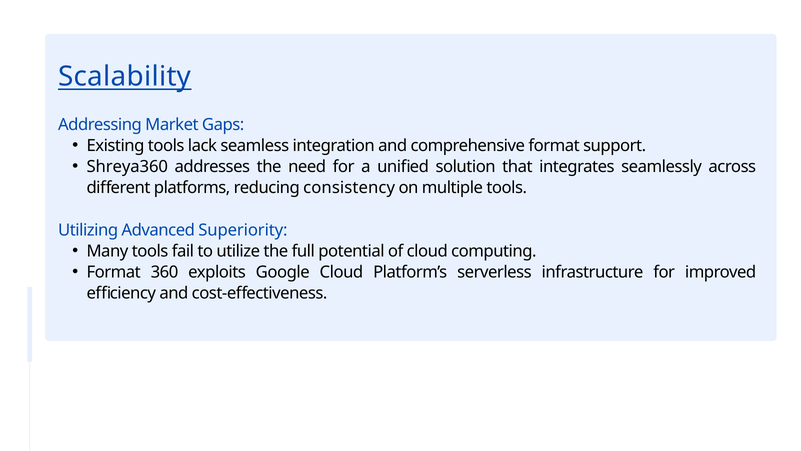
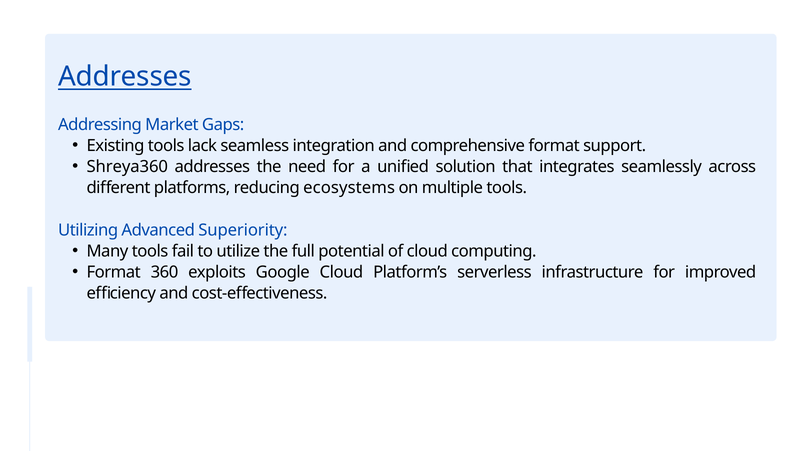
Scalability at (125, 77): Scalability -> Addresses
consistency: consistency -> ecosystems
